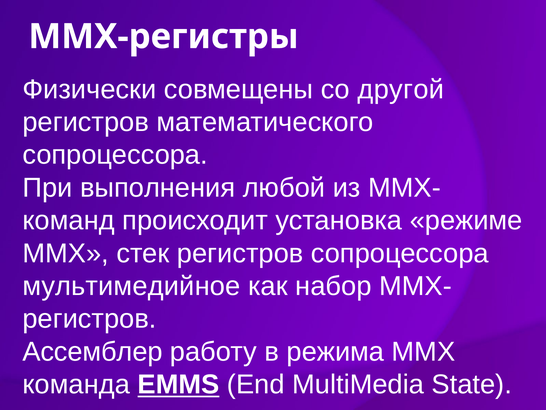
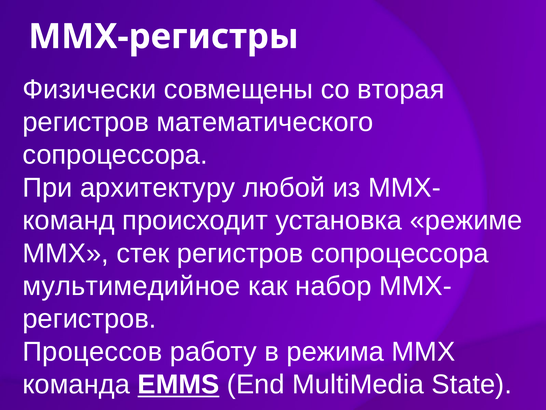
другой: другой -> вторая
выполнения: выполнения -> архитектуру
Ассемблер: Ассемблер -> Процессов
